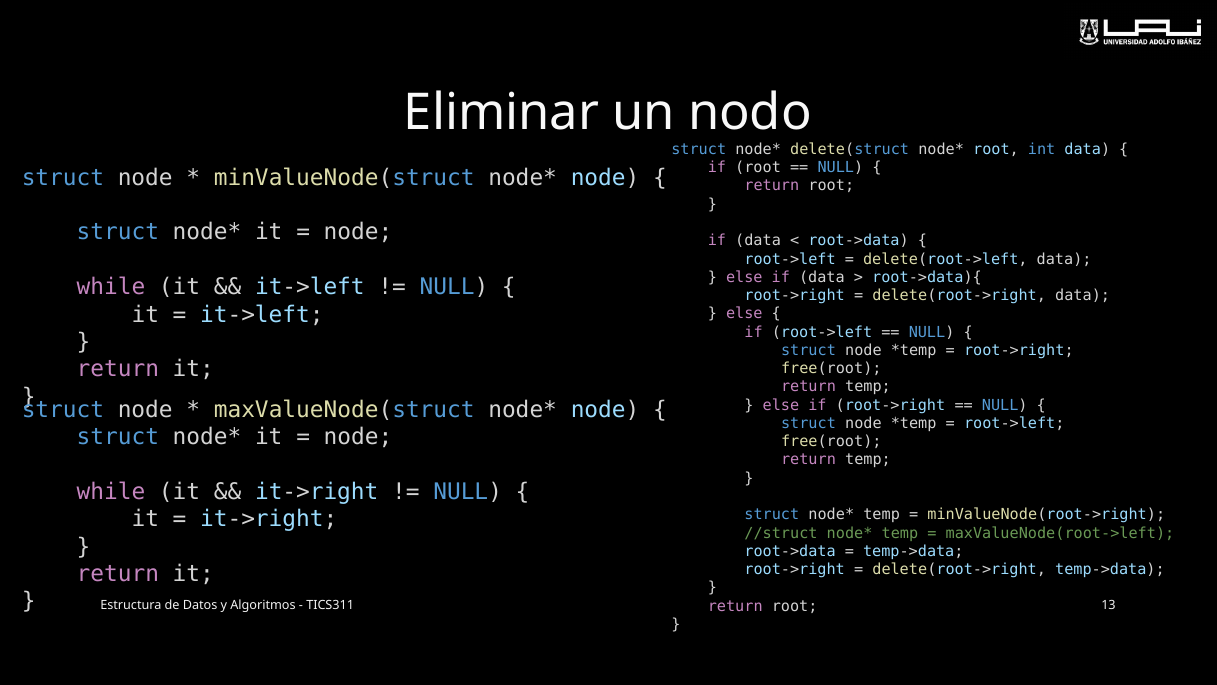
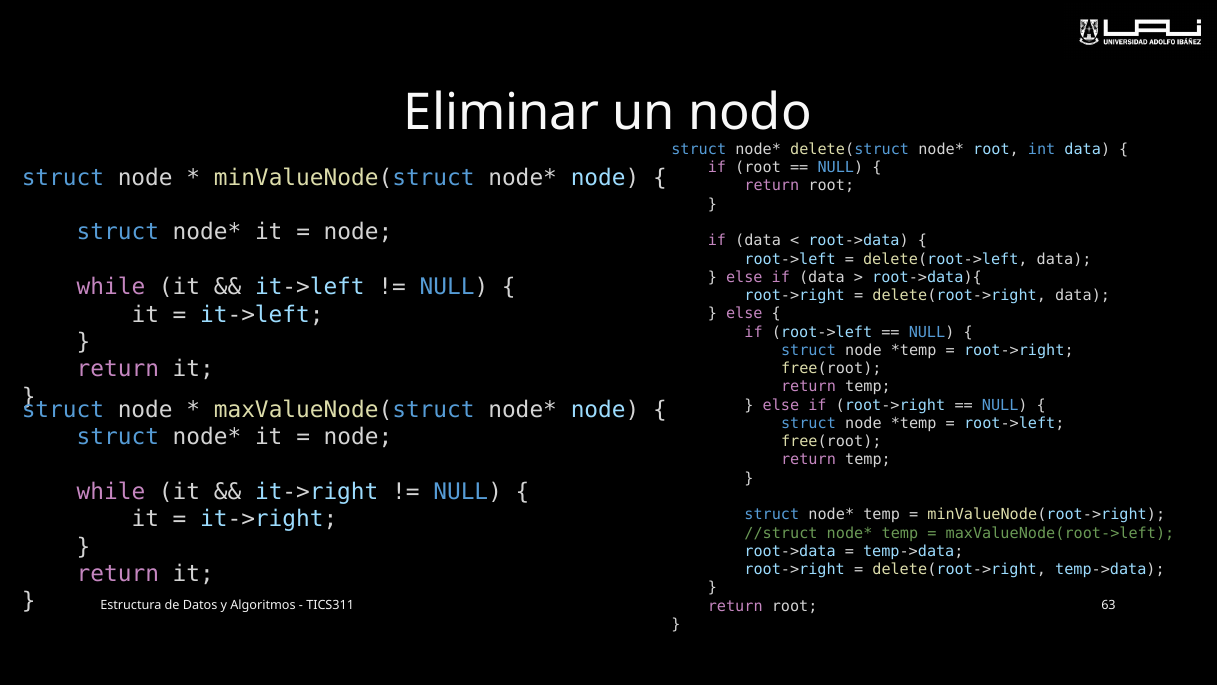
13: 13 -> 63
